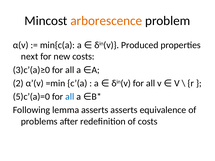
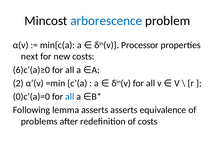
arborescence colour: orange -> blue
Produced: Produced -> Processor
3)c’(a)≥0: 3)c’(a)≥0 -> 6)c’(a)≥0
5)c’(a)=0: 5)c’(a)=0 -> 0)c’(a)=0
